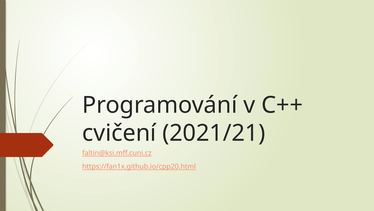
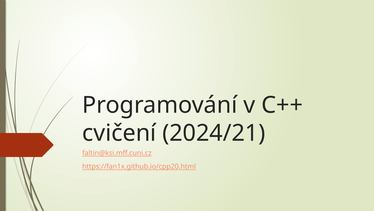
2021/21: 2021/21 -> 2024/21
